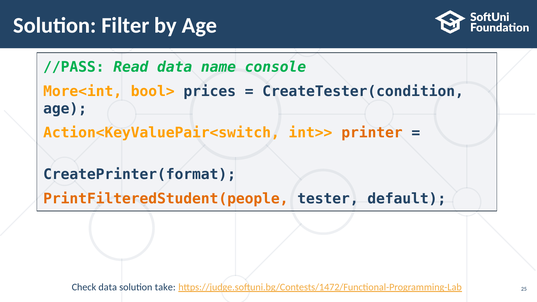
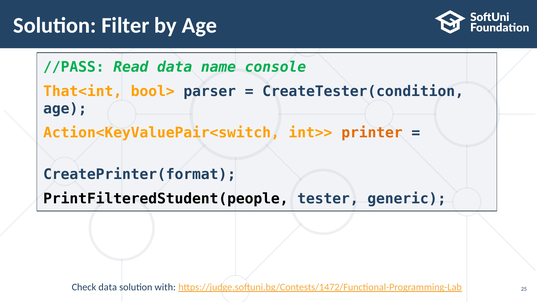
More<int: More<int -> That<int
prices: prices -> parser
PrintFilteredStudent(people colour: orange -> black
default: default -> generic
take: take -> with
